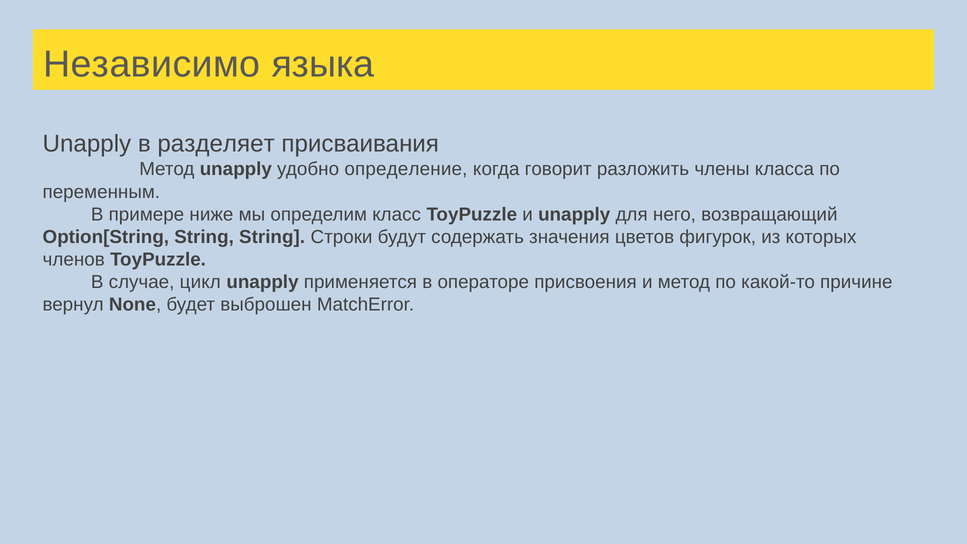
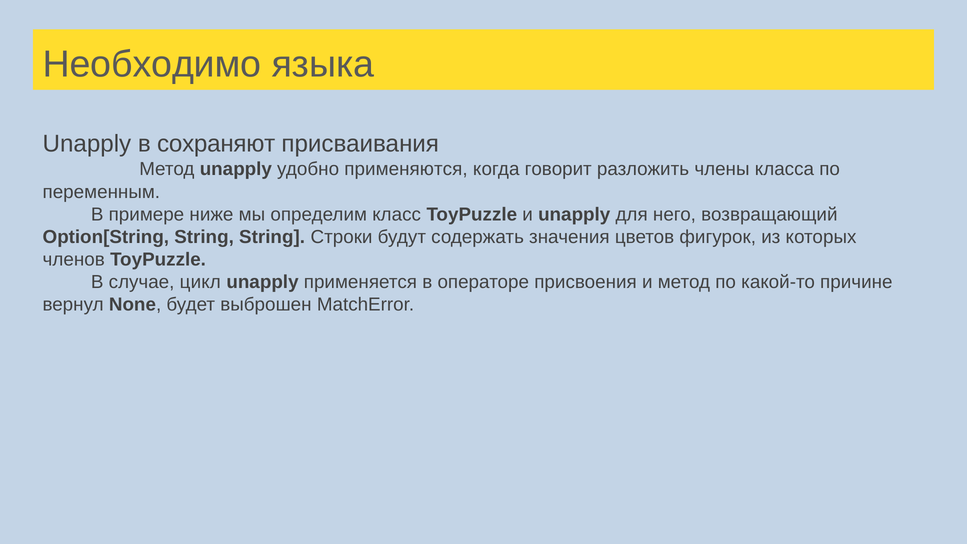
Независимо: Независимо -> Необходимо
разделяет: разделяет -> сохраняют
определение: определение -> применяются
